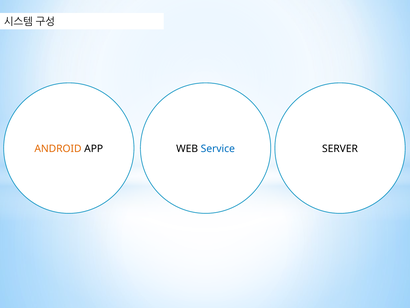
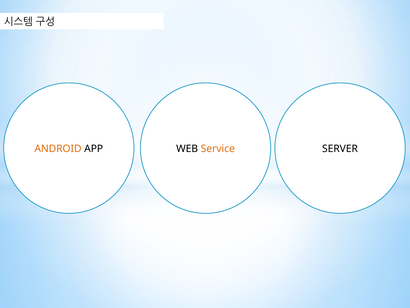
Service colour: blue -> orange
